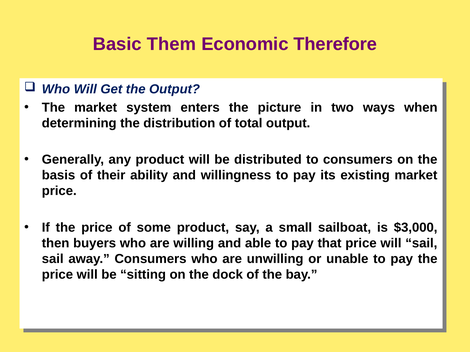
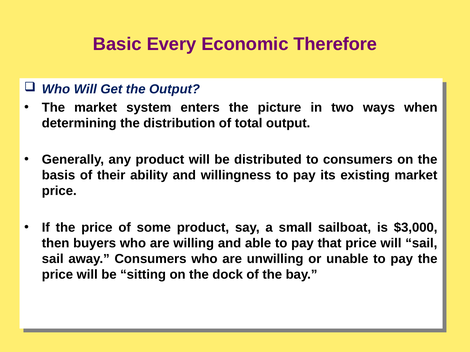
Them: Them -> Every
